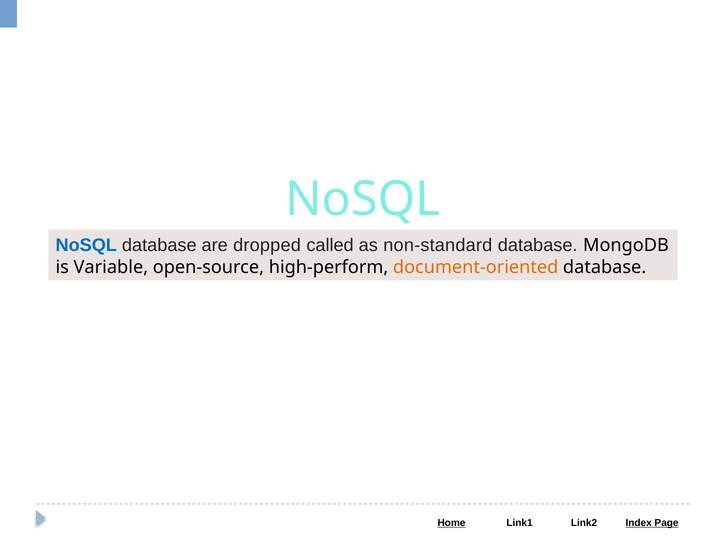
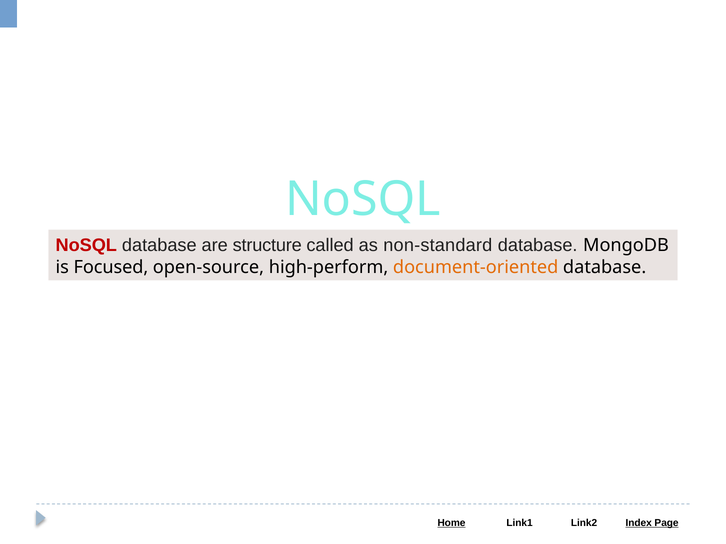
NoSQL at (86, 246) colour: blue -> red
dropped: dropped -> structure
Variable: Variable -> Focused
